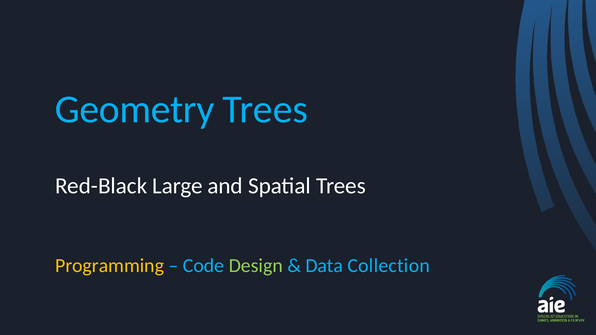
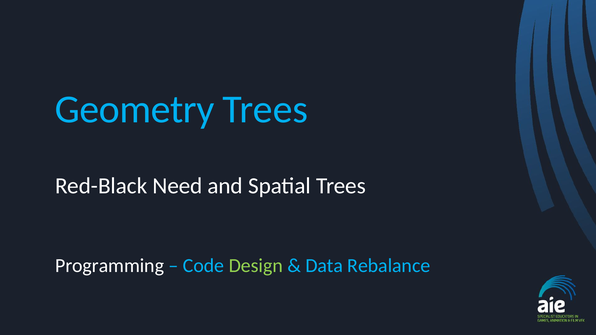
Large: Large -> Need
Programming colour: yellow -> white
Collection: Collection -> Rebalance
